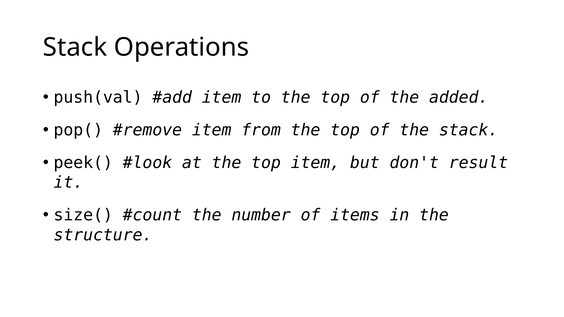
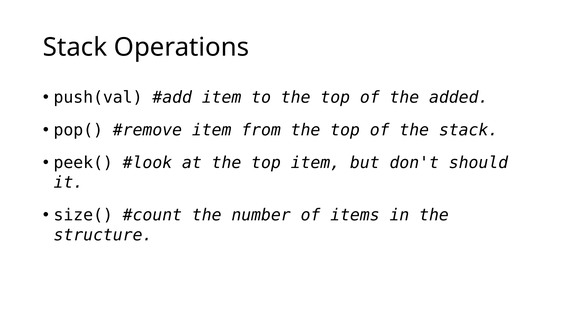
result: result -> should
